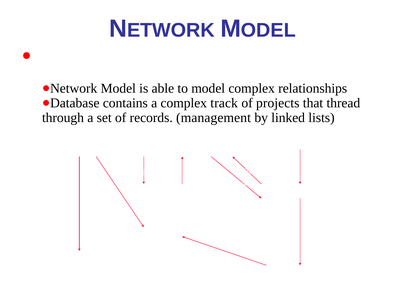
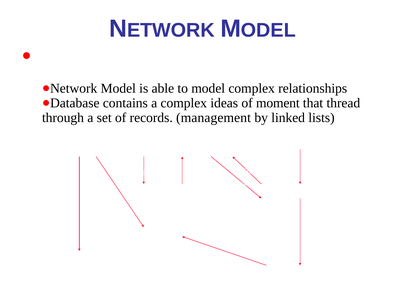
track: track -> ideas
projects: projects -> moment
